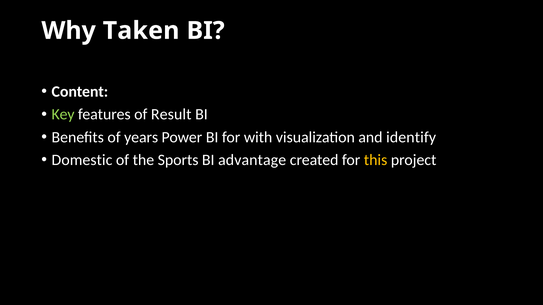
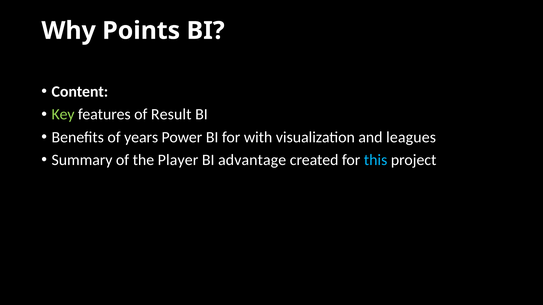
Taken: Taken -> Points
identify: identify -> leagues
Domestic: Domestic -> Summary
Sports: Sports -> Player
this colour: yellow -> light blue
